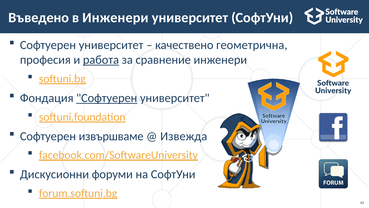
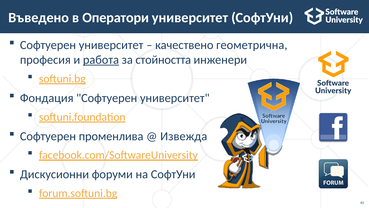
в Инженери: Инженери -> Оператори
сравнение: сравнение -> стойността
Софтуерен at (107, 98) underline: present -> none
извършваме: извършваме -> променлива
